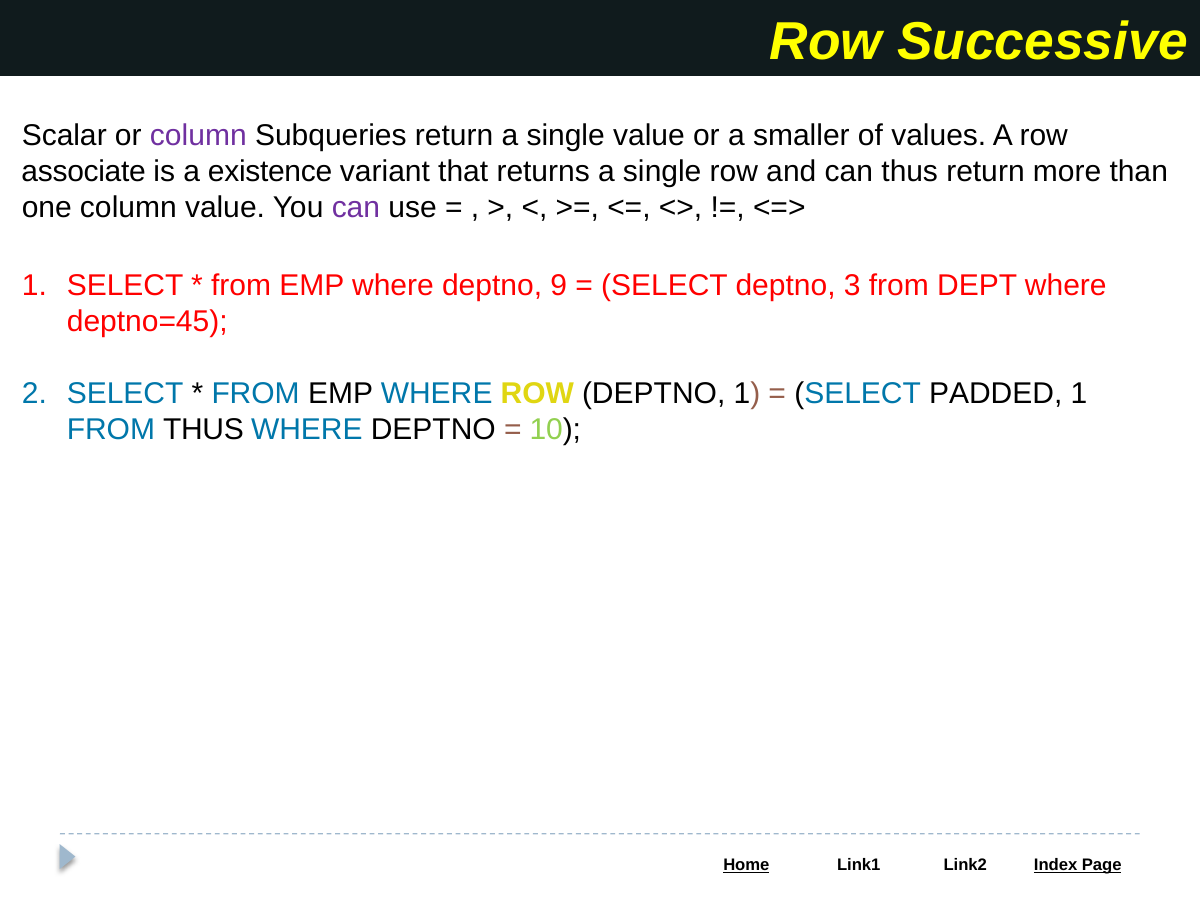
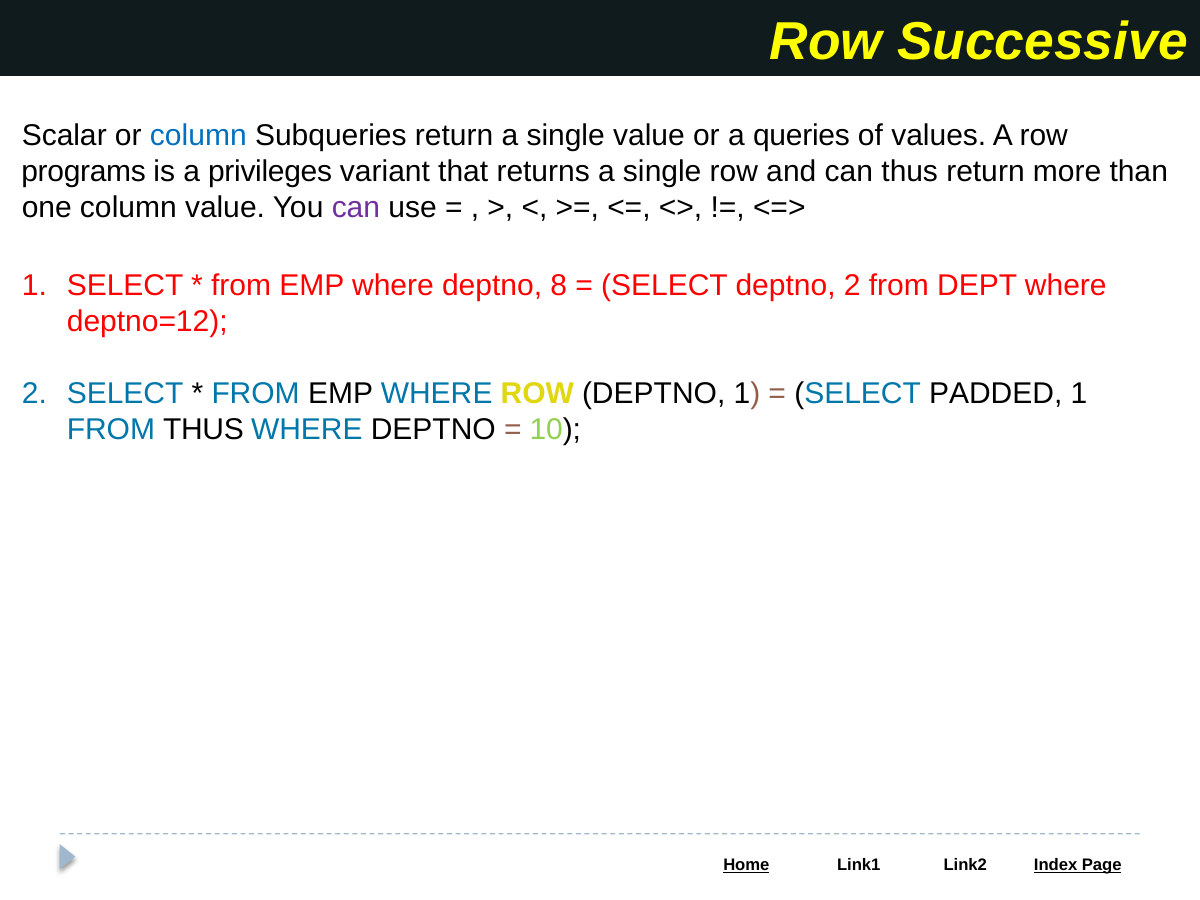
column at (198, 136) colour: purple -> blue
smaller: smaller -> queries
associate: associate -> programs
existence: existence -> privileges
9: 9 -> 8
deptno 3: 3 -> 2
deptno=45: deptno=45 -> deptno=12
